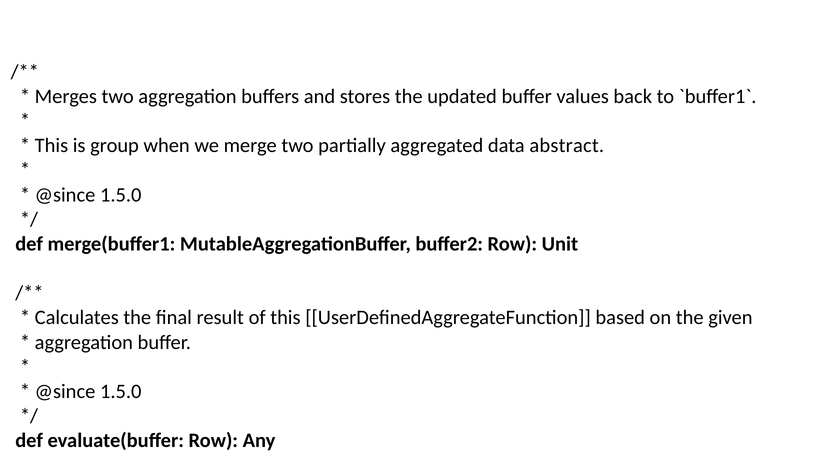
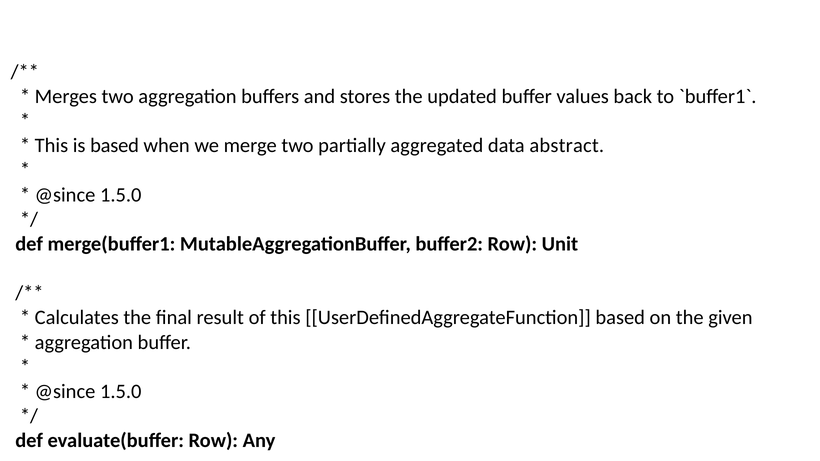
is group: group -> based
